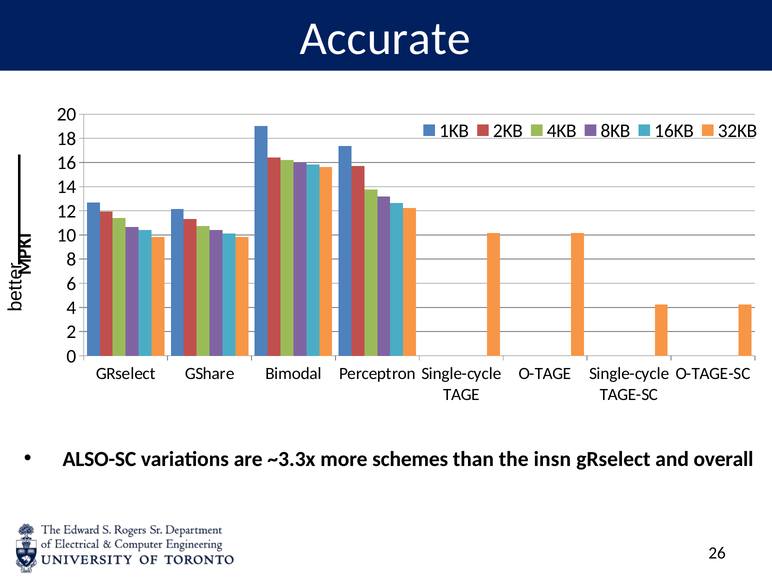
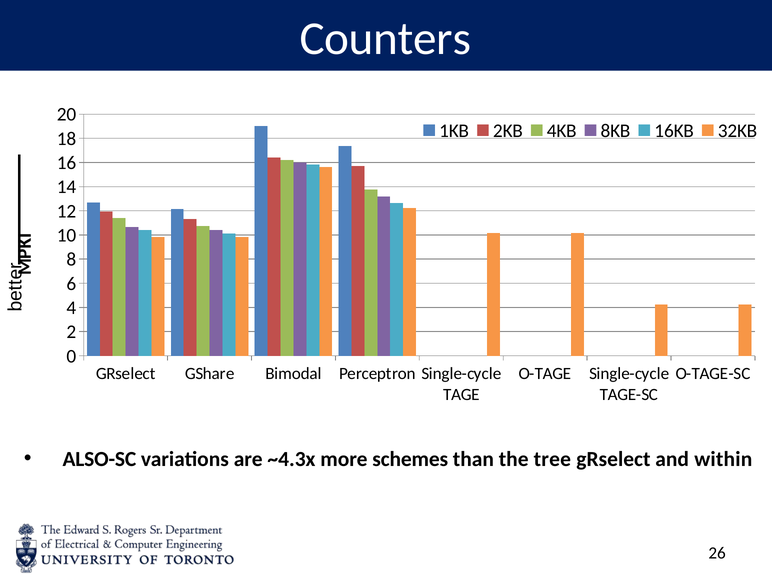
Accurate: Accurate -> Counters
~3.3x: ~3.3x -> ~4.3x
insn: insn -> tree
overall: overall -> within
